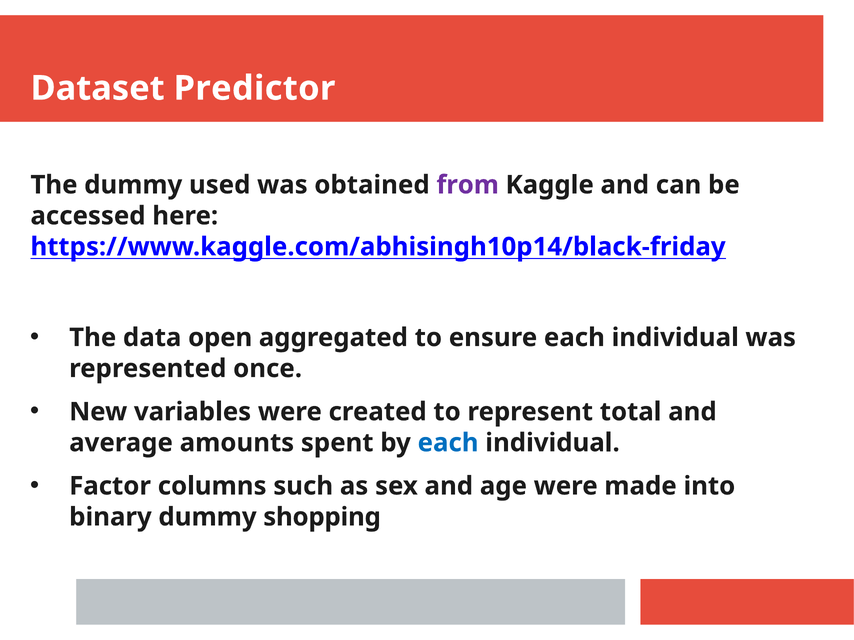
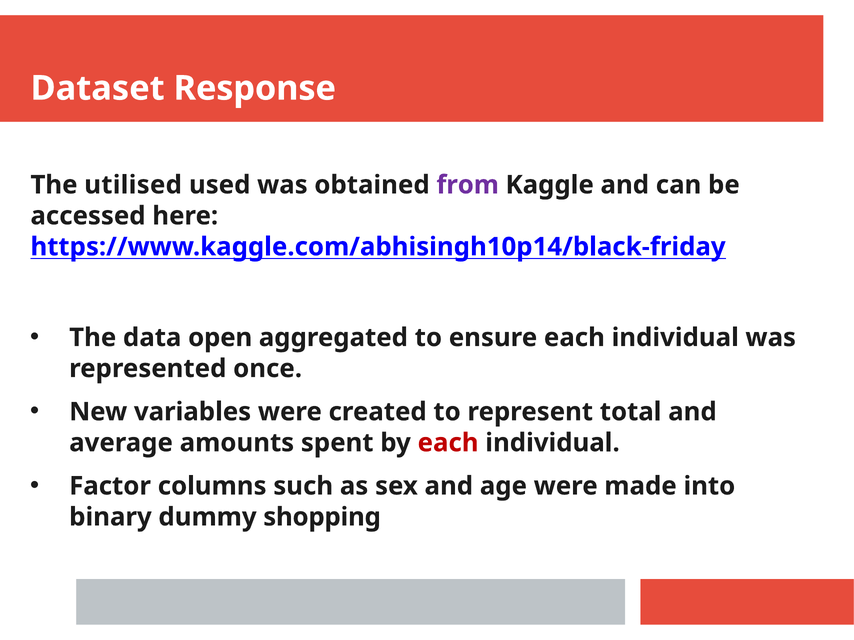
Predictor: Predictor -> Response
The dummy: dummy -> utilised
each at (448, 443) colour: blue -> red
